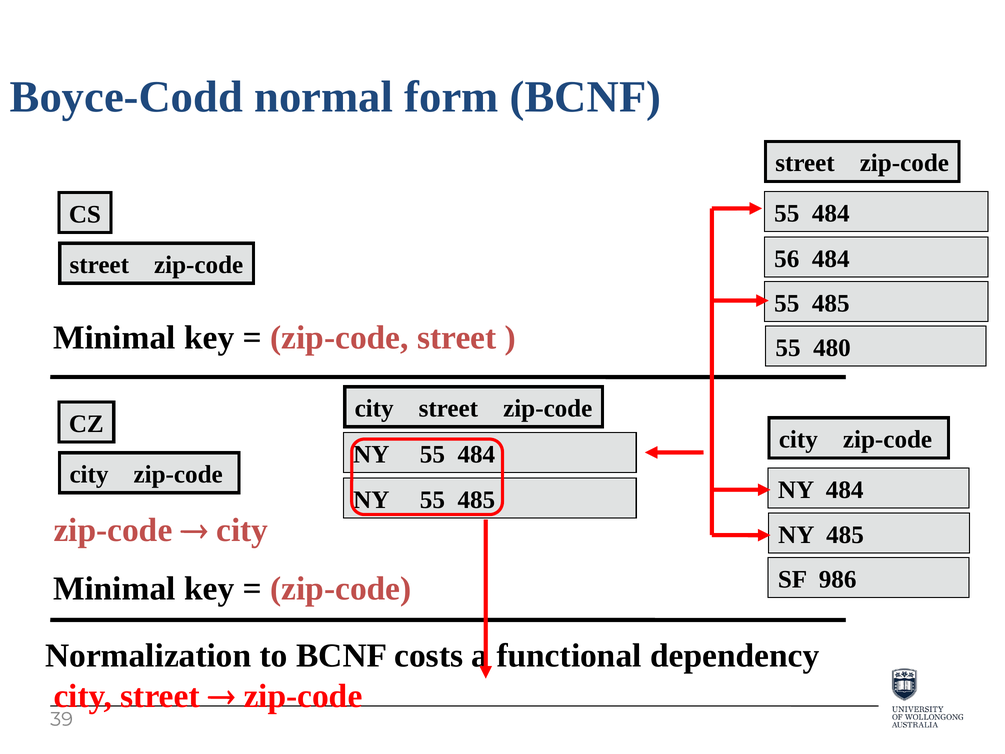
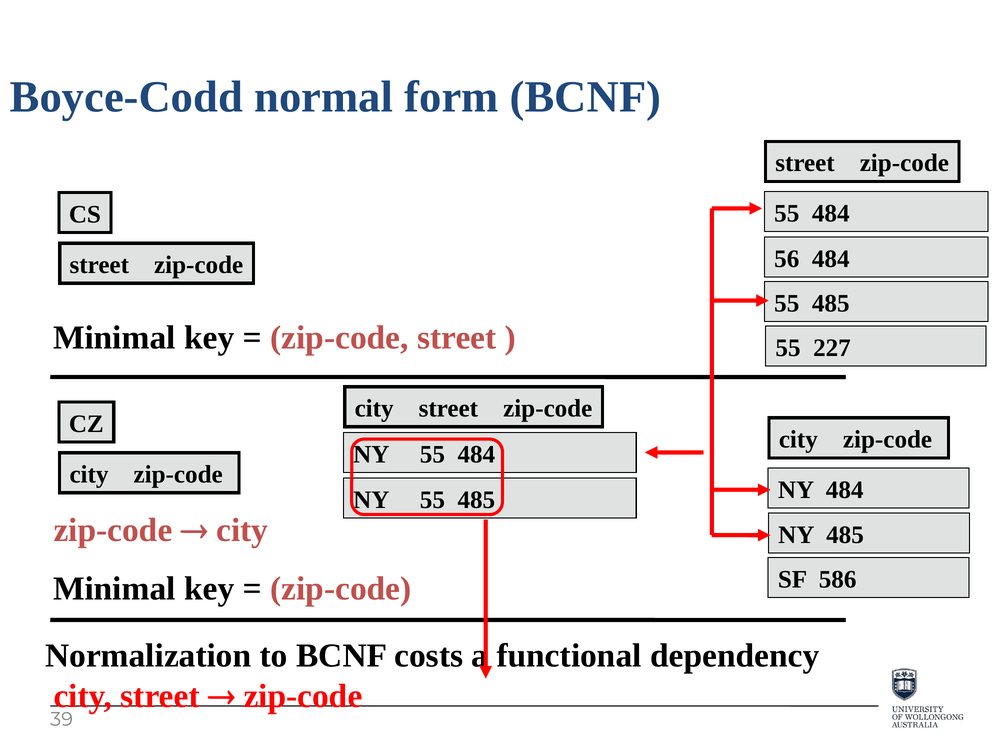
480: 480 -> 227
986: 986 -> 586
